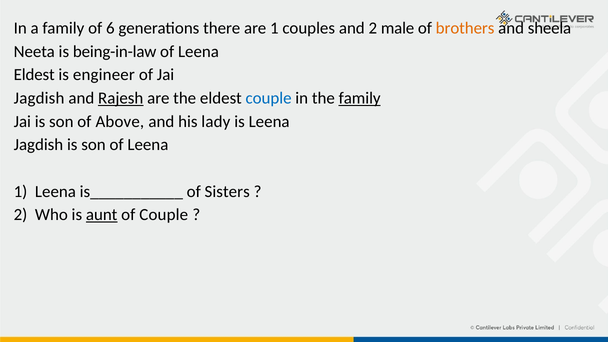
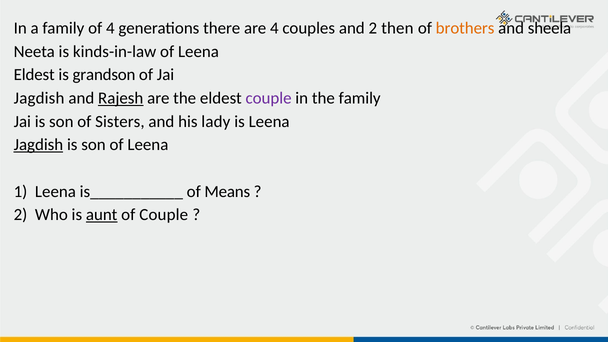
of 6: 6 -> 4
are 1: 1 -> 4
male: male -> then
being-in-law: being-in-law -> kinds-in-law
engineer: engineer -> grandson
couple at (269, 98) colour: blue -> purple
family at (360, 98) underline: present -> none
Above: Above -> Sisters
Jagdish at (38, 145) underline: none -> present
Sisters: Sisters -> Means
